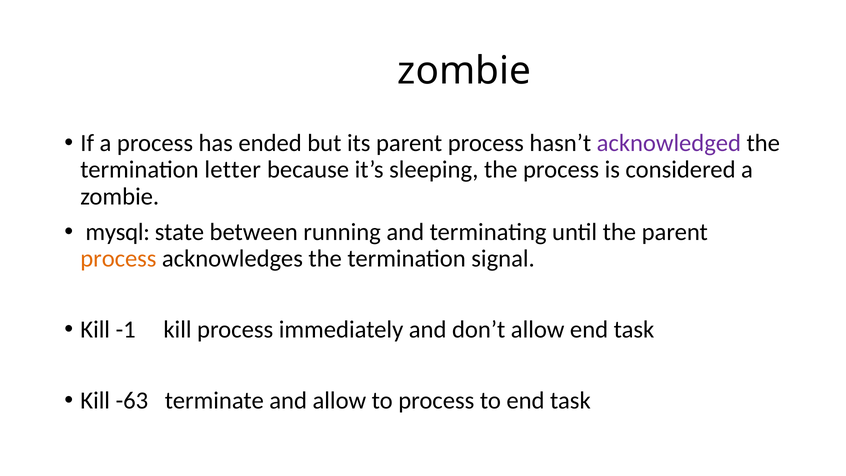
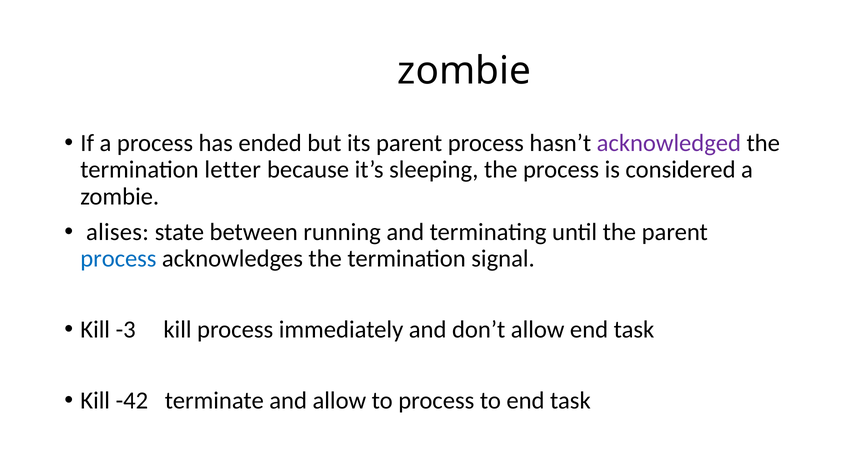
mysql: mysql -> alises
process at (118, 258) colour: orange -> blue
-1: -1 -> -3
-63: -63 -> -42
